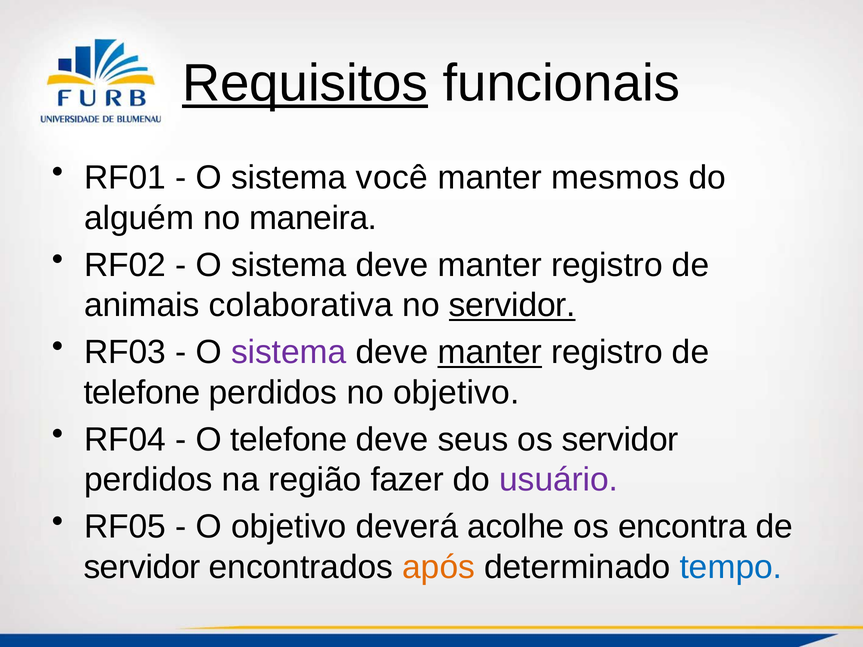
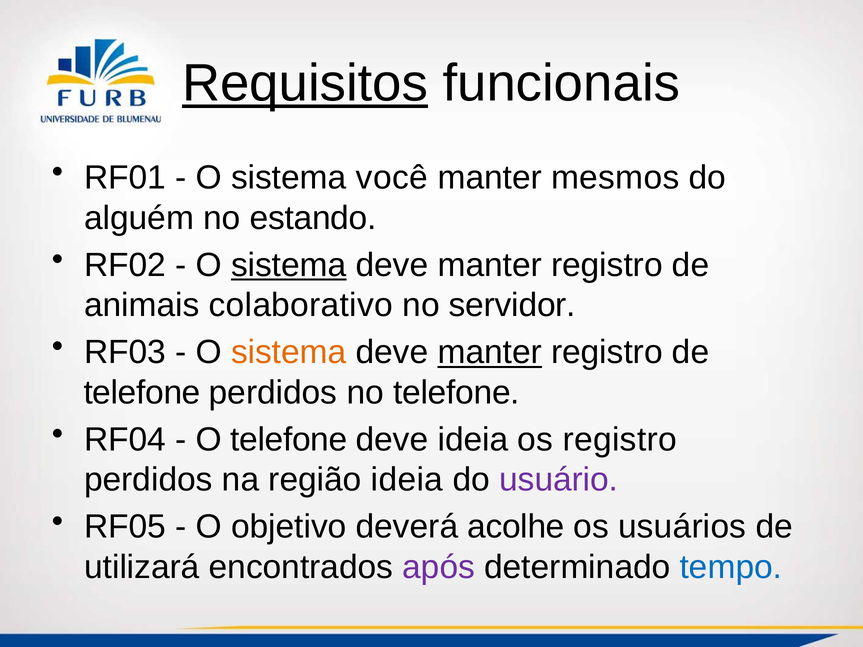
maneira: maneira -> estando
sistema at (289, 265) underline: none -> present
colaborativa: colaborativa -> colaborativo
servidor at (512, 305) underline: present -> none
sistema at (289, 352) colour: purple -> orange
no objetivo: objetivo -> telefone
deve seus: seus -> ideia
os servidor: servidor -> registro
região fazer: fazer -> ideia
encontra: encontra -> usuários
servidor at (142, 567): servidor -> utilizará
após colour: orange -> purple
